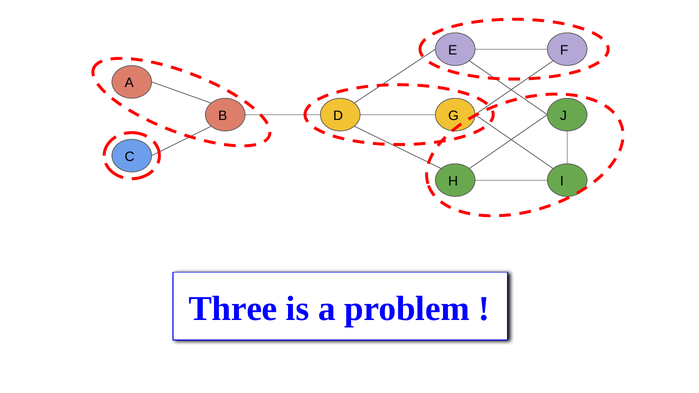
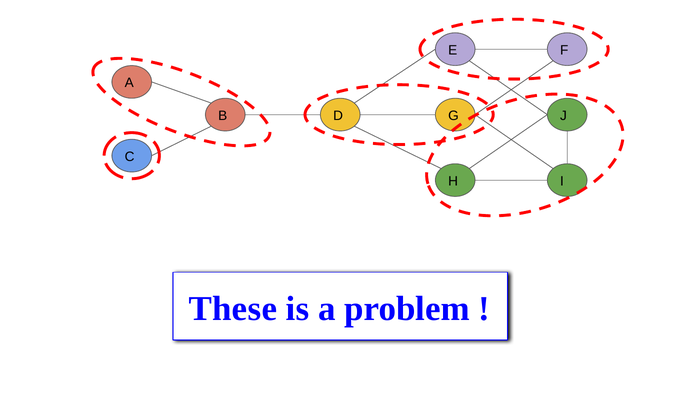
Three: Three -> These
